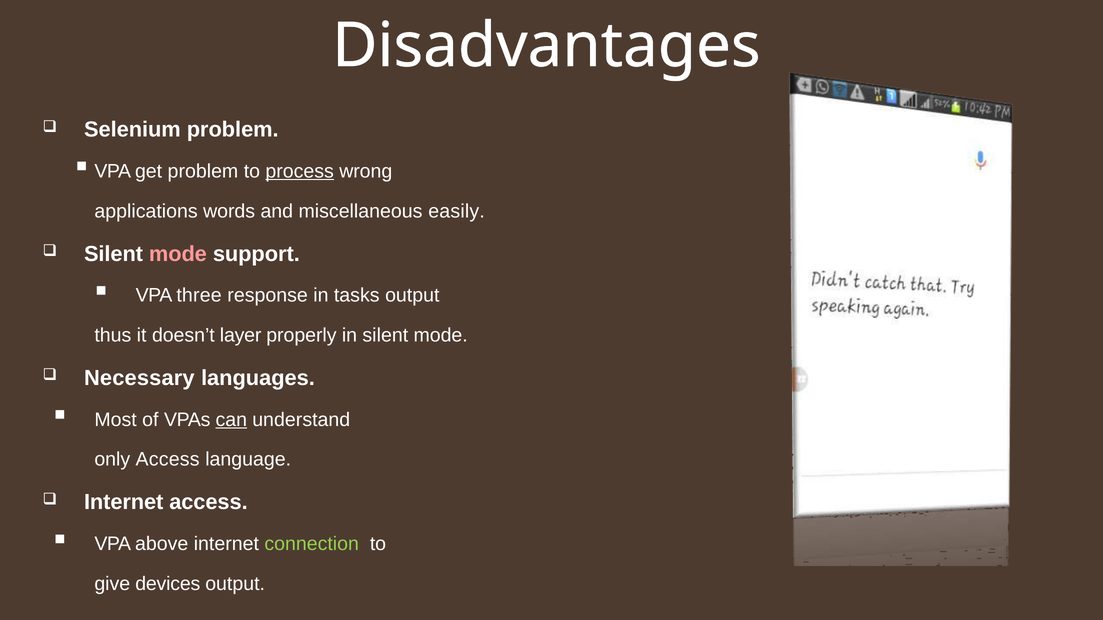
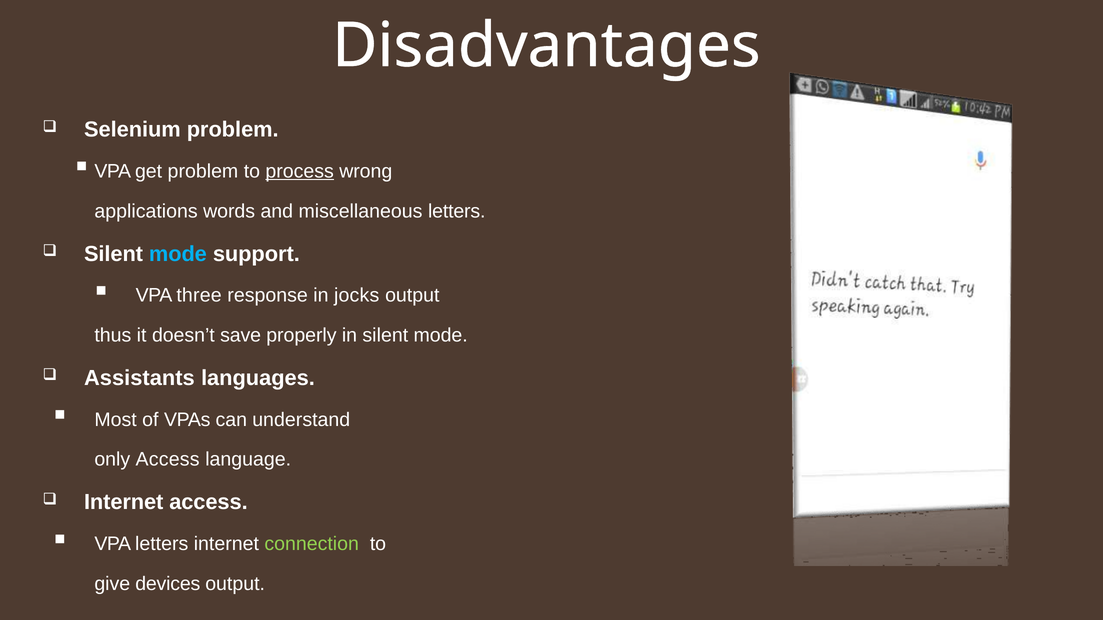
miscellaneous easily: easily -> letters
mode at (178, 254) colour: pink -> light blue
tasks: tasks -> jocks
layer: layer -> save
Necessary: Necessary -> Assistants
can underline: present -> none
VPA above: above -> letters
